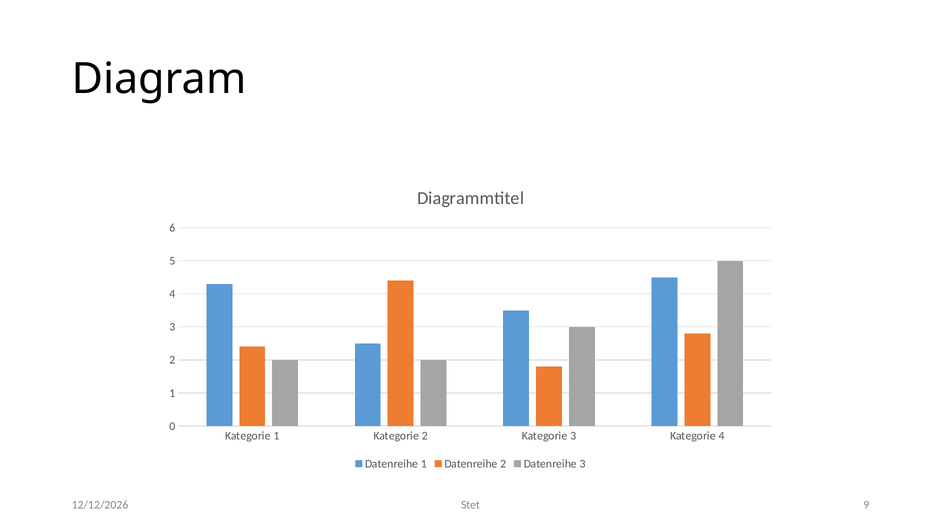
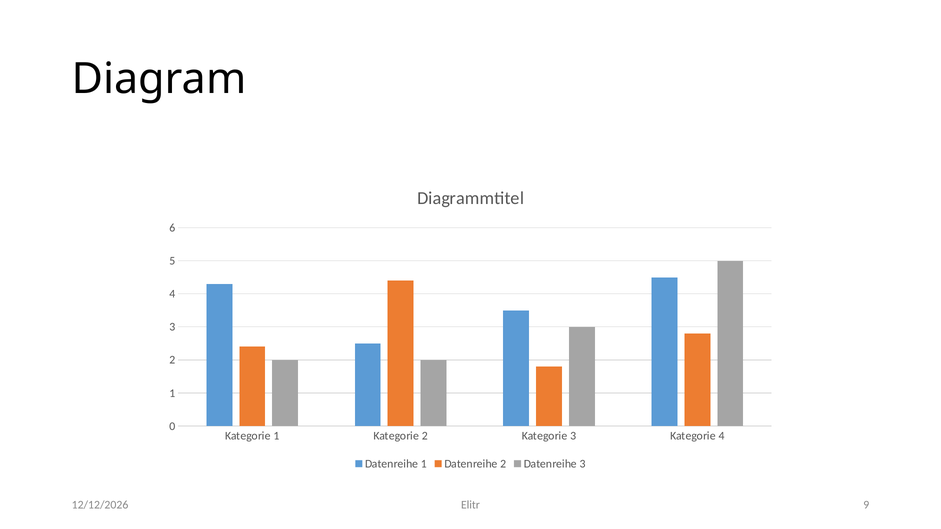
Stet: Stet -> Elitr
